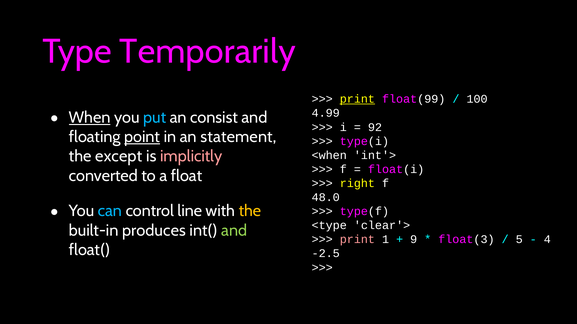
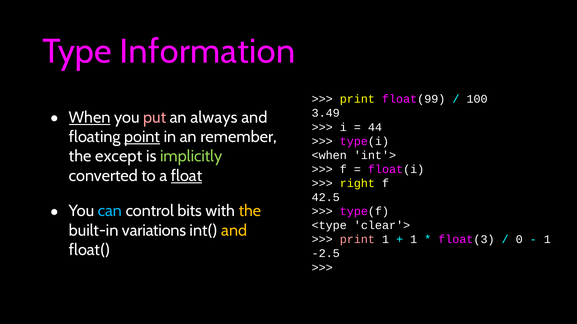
Temporarily: Temporarily -> Information
print at (357, 99) underline: present -> none
put colour: light blue -> pink
consist: consist -> always
4.99: 4.99 -> 3.49
92: 92 -> 44
statement: statement -> remember
implicitly colour: pink -> light green
float underline: none -> present
48.0: 48.0 -> 42.5
line: line -> bits
produces: produces -> variations
and at (234, 231) colour: light green -> yellow
9 at (414, 240): 9 -> 1
5: 5 -> 0
4 at (547, 240): 4 -> 1
